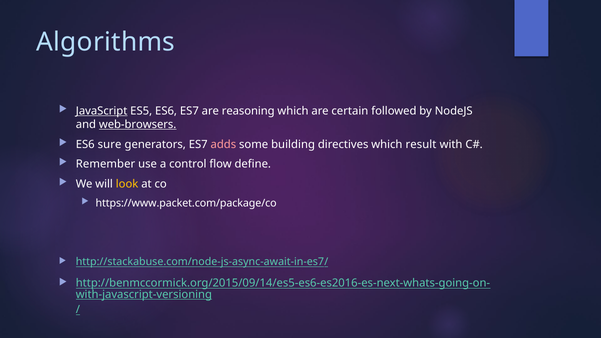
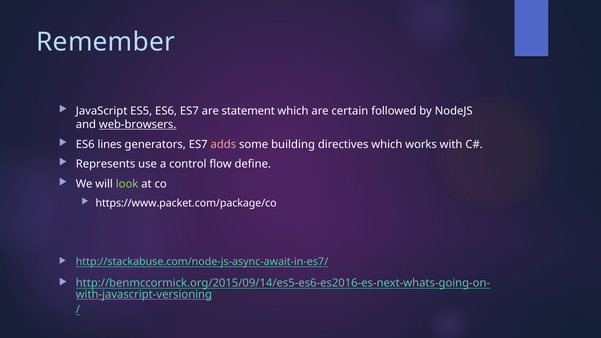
Algorithms: Algorithms -> Remember
JavaScript underline: present -> none
reasoning: reasoning -> statement
sure: sure -> lines
result: result -> works
Remember: Remember -> Represents
look colour: yellow -> light green
